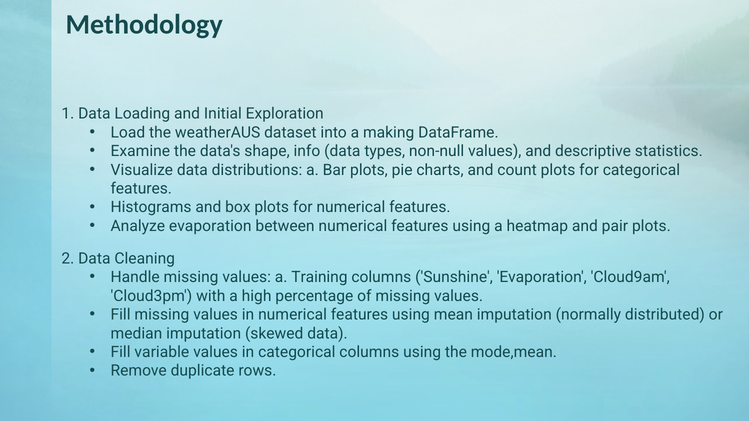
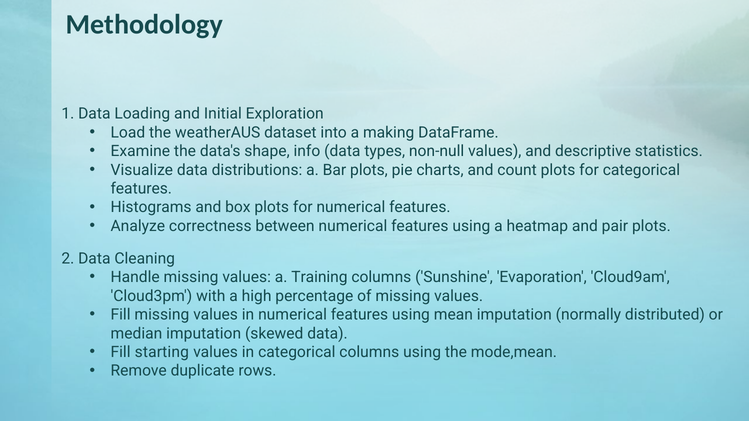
Analyze evaporation: evaporation -> correctness
variable: variable -> starting
